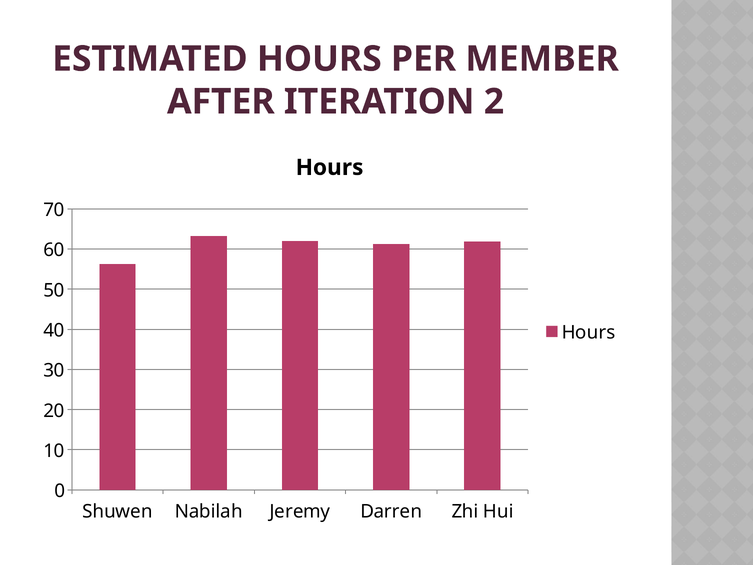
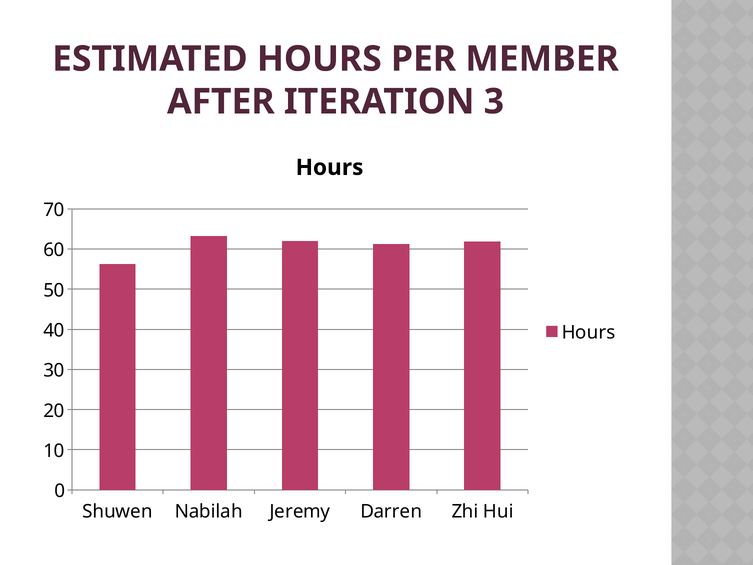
2: 2 -> 3
